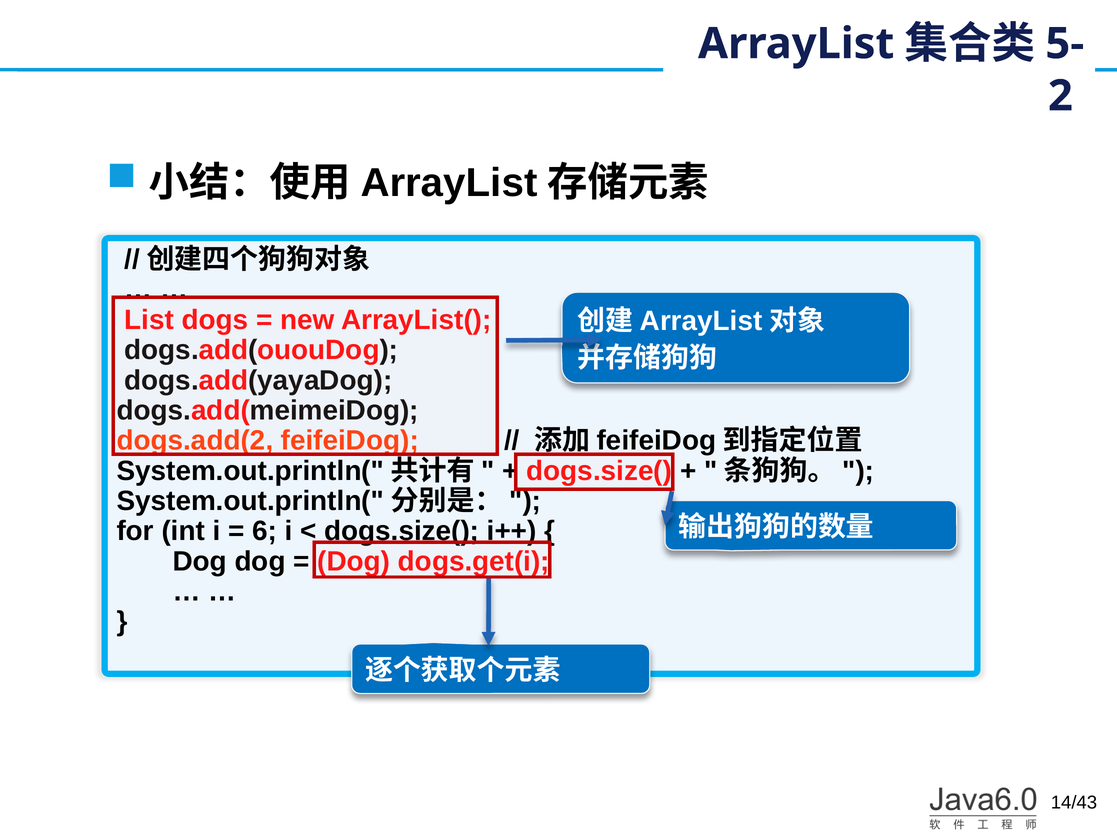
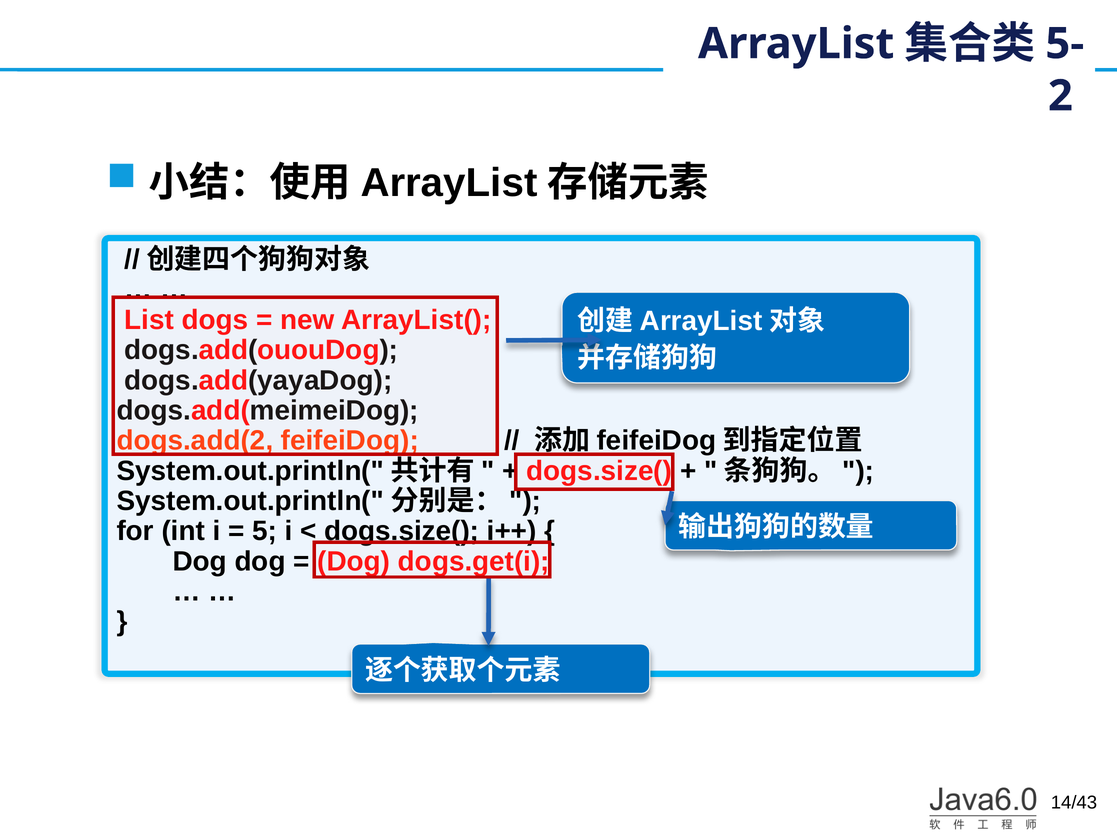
6: 6 -> 5
